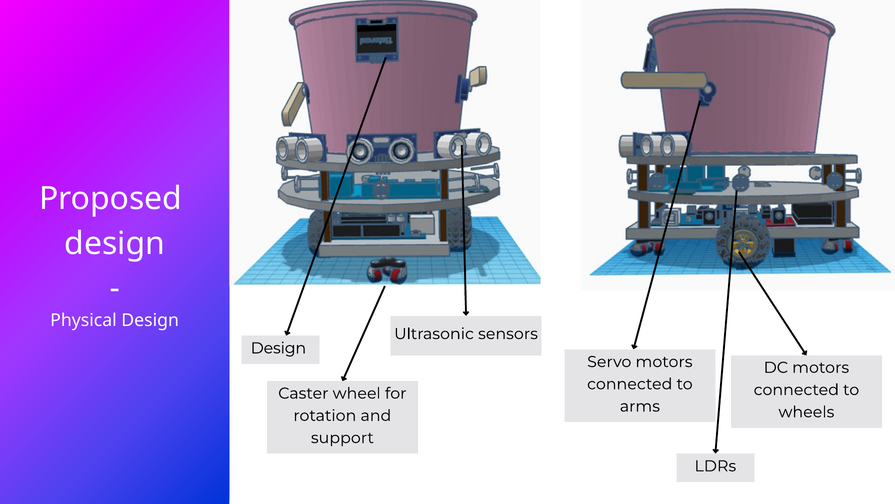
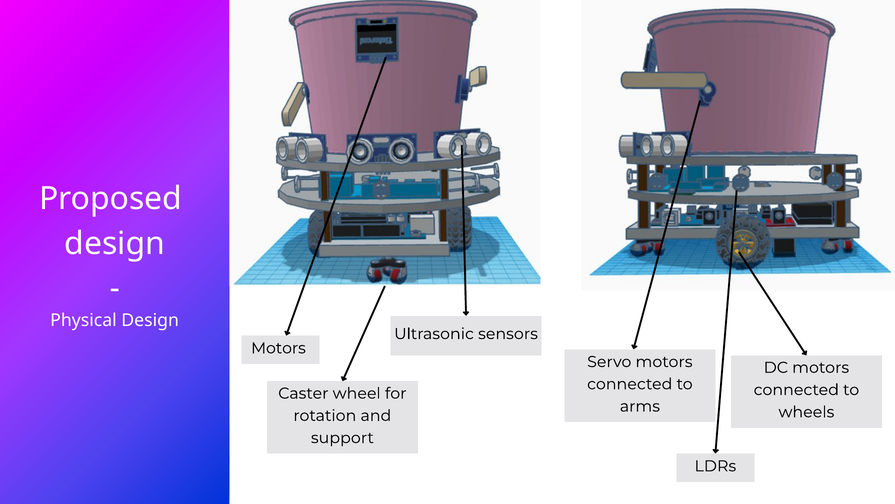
Design at (278, 348): Design -> Motors
